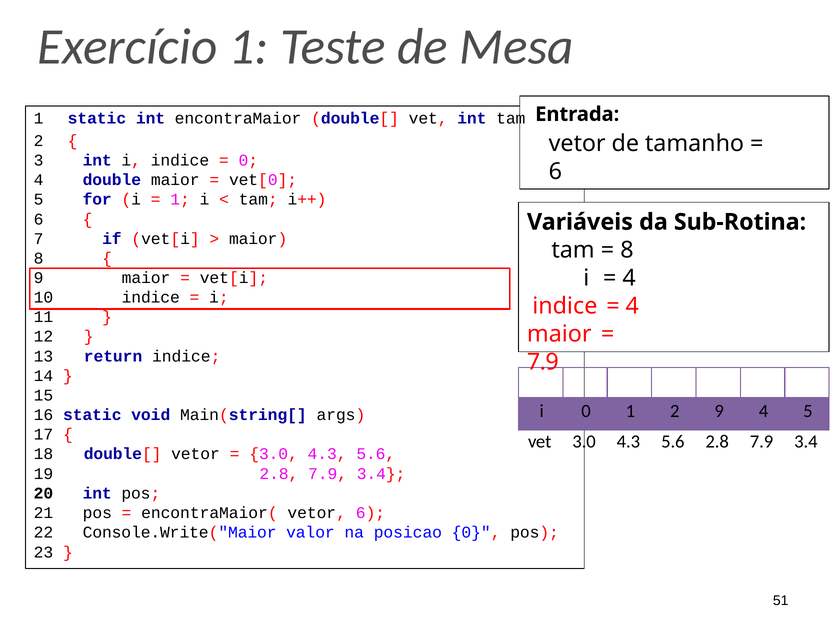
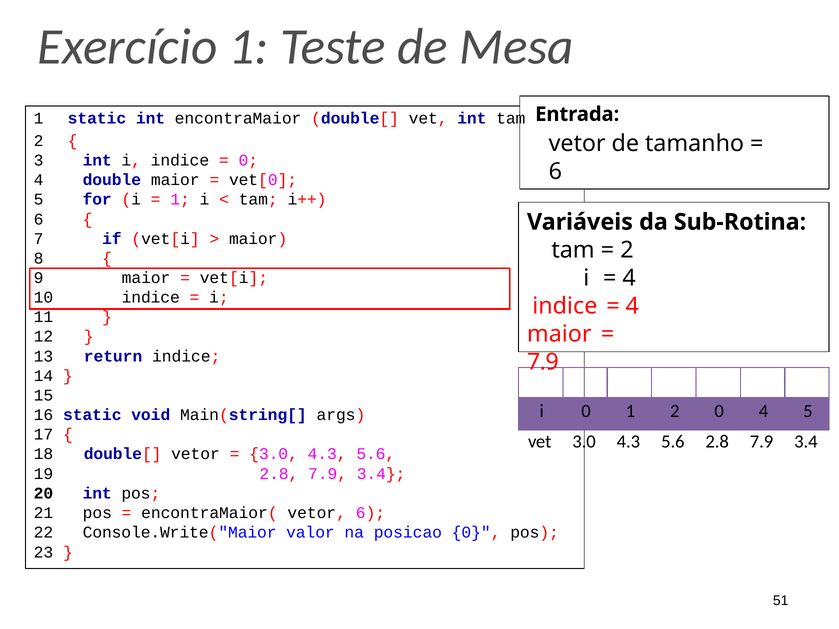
8 at (627, 250): 8 -> 2
2 9: 9 -> 0
